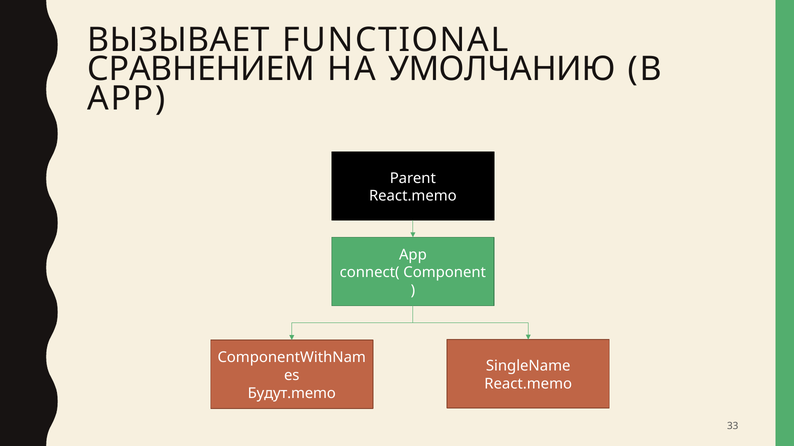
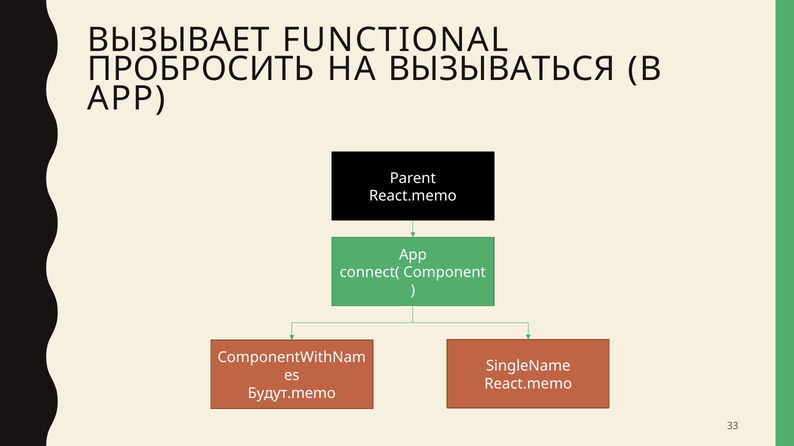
СРАВНЕНИЕМ: СРАВНЕНИЕМ -> ПРОБРОСИТЬ
УМОЛЧАНИЮ: УМОЛЧАНИЮ -> ВЫЗЫВАТЬСЯ
